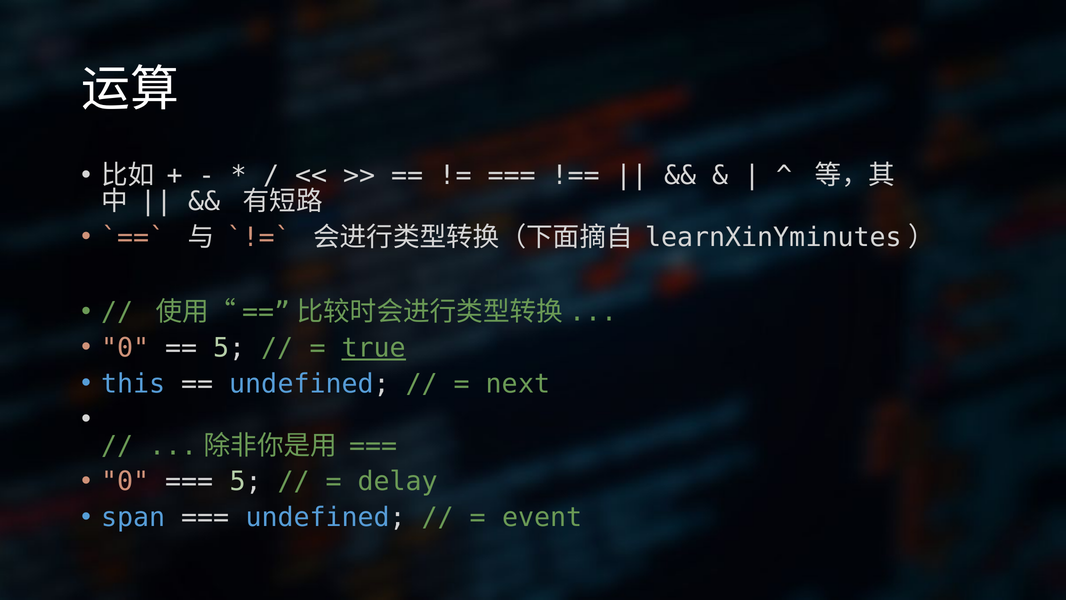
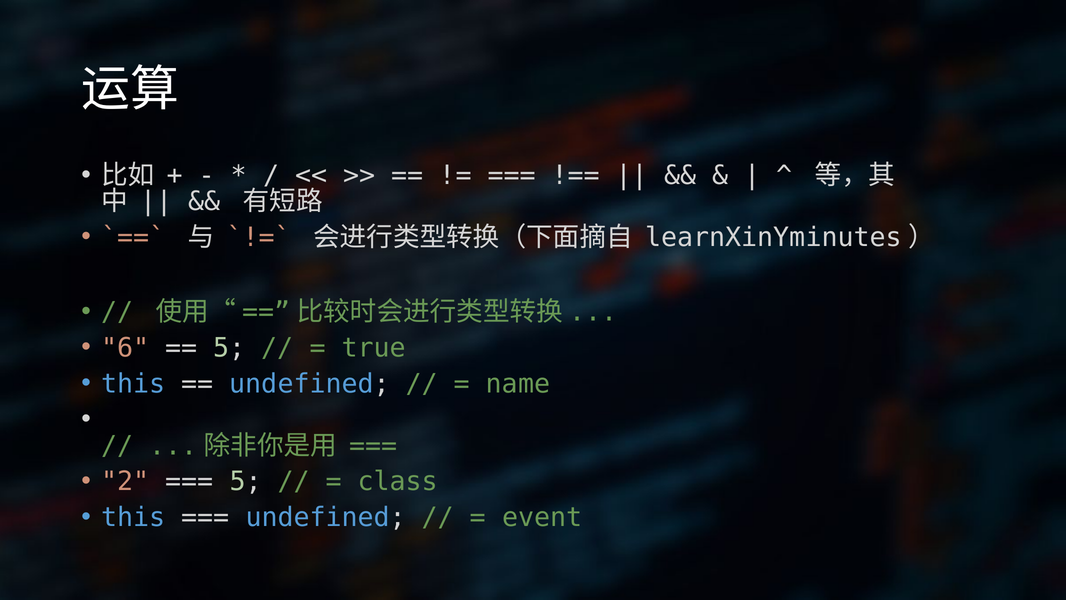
0 at (125, 348): 0 -> 6
true underline: present -> none
next: next -> name
0 at (125, 481): 0 -> 2
delay: delay -> class
span at (133, 517): span -> this
